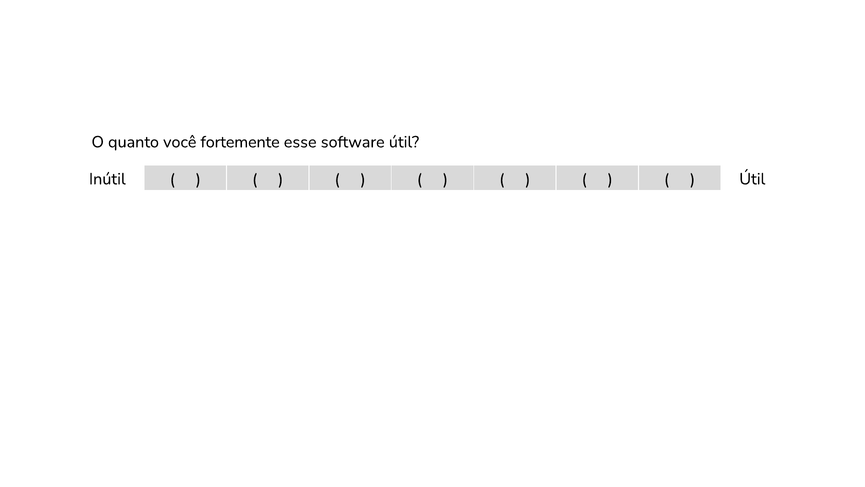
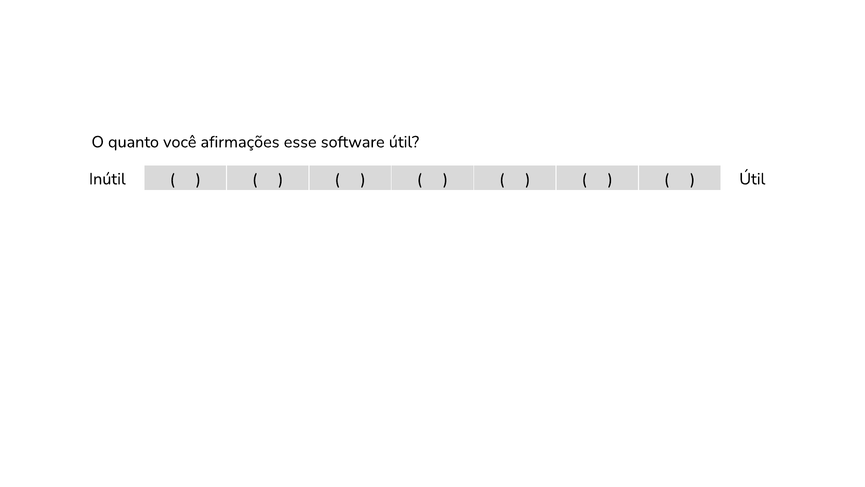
fortemente: fortemente -> afirmações
